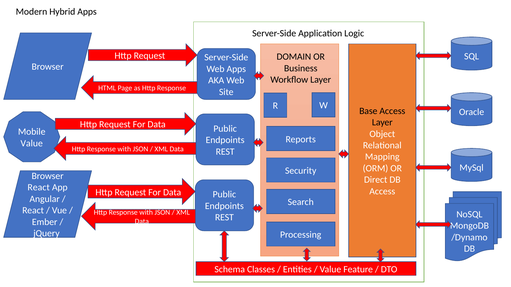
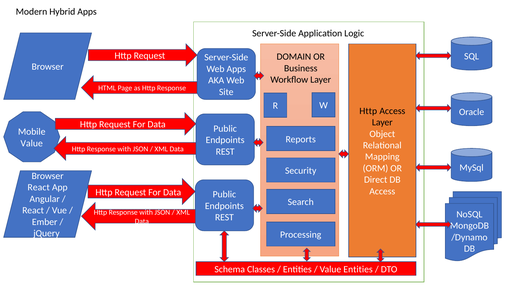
Base at (368, 111): Base -> Http
Value Feature: Feature -> Entities
